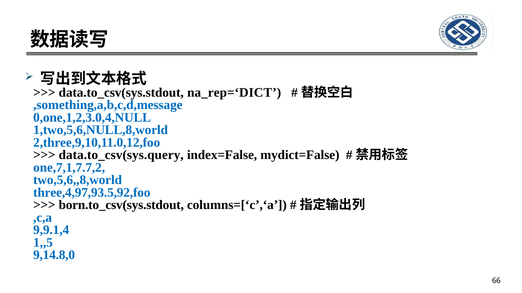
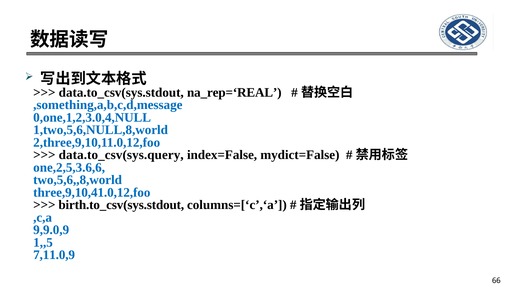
na_rep=‘DICT: na_rep=‘DICT -> na_rep=‘REAL
one,7,1,7.7,2: one,7,1,7.7,2 -> one,2,5,3.6,6
three,4,97,93.5,92,foo: three,4,97,93.5,92,foo -> three,9,10,41.0,12,foo
born.to_csv(sys.stdout: born.to_csv(sys.stdout -> birth.to_csv(sys.stdout
9,9.1,4: 9,9.1,4 -> 9,9.0,9
9,14.8,0: 9,14.8,0 -> 7,11.0,9
